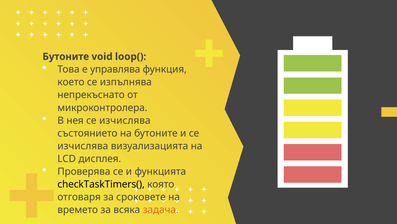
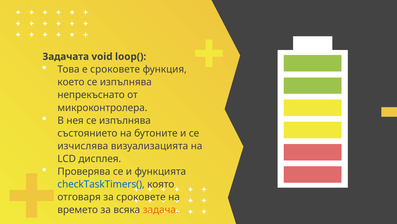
Бутоните at (66, 56): Бутоните -> Задачата
е управлява: управлява -> сроковете
нея се изчислява: изчислява -> изпълнява
checkTaskTimers( colour: black -> blue
